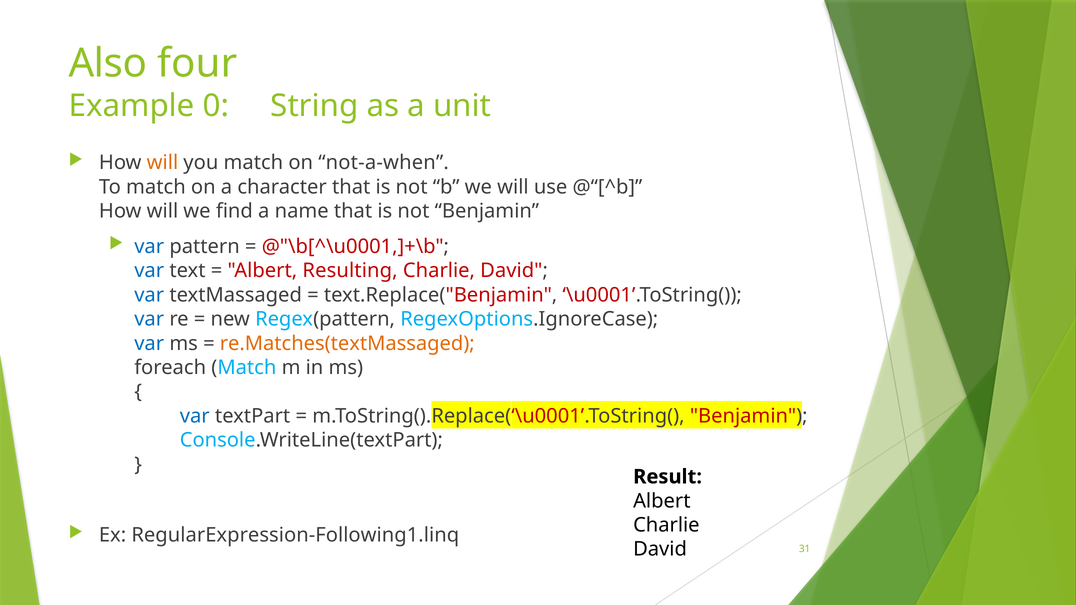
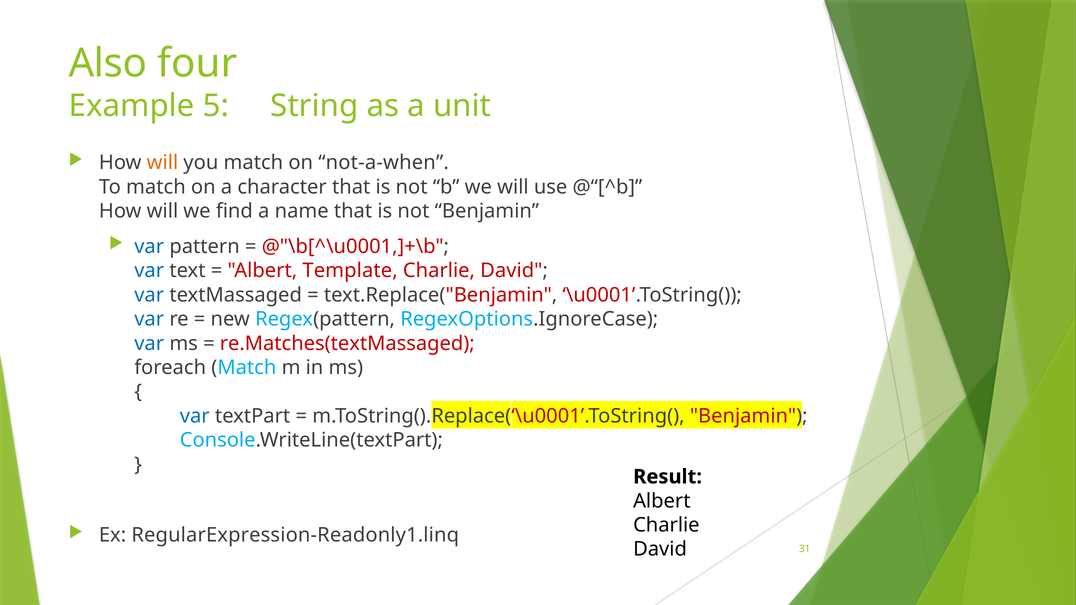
0: 0 -> 5
Resulting: Resulting -> Template
re.Matches(textMassaged colour: orange -> red
RegularExpression-Following1.linq: RegularExpression-Following1.linq -> RegularExpression-Readonly1.linq
